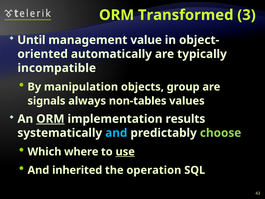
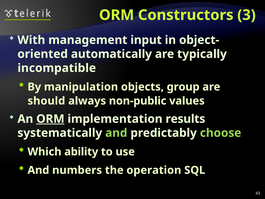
Transformed: Transformed -> Constructors
Until: Until -> With
value: value -> input
signals: signals -> should
non-tables: non-tables -> non-public
and at (116, 133) colour: light blue -> light green
where: where -> ability
use underline: present -> none
inherited: inherited -> numbers
